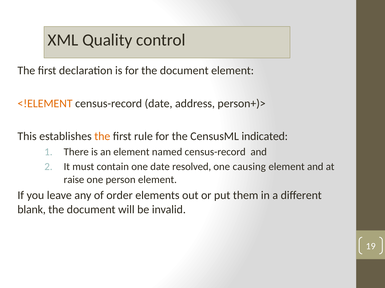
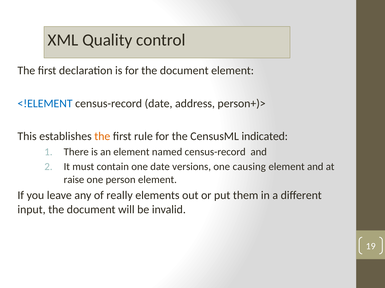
<!ELEMENT colour: orange -> blue
resolved: resolved -> versions
order: order -> really
blank: blank -> input
